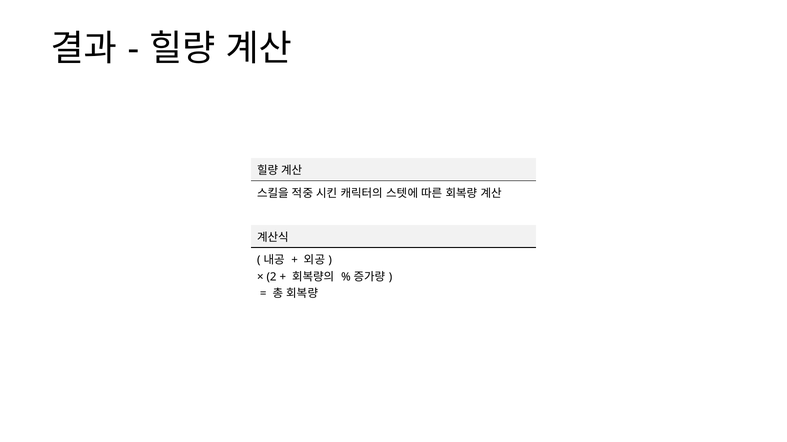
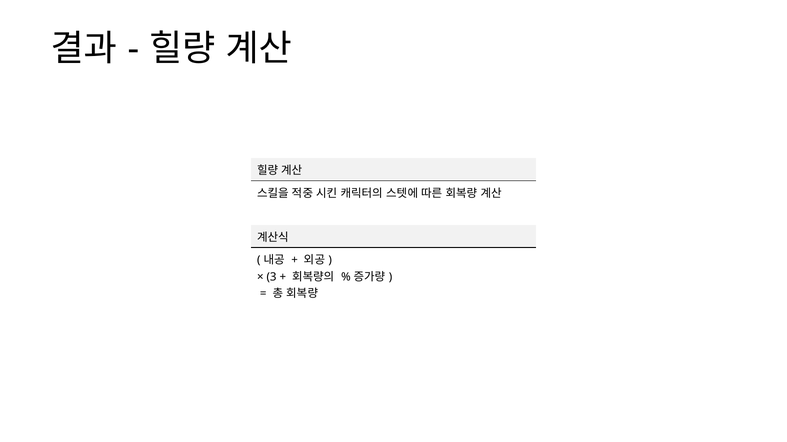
2: 2 -> 3
